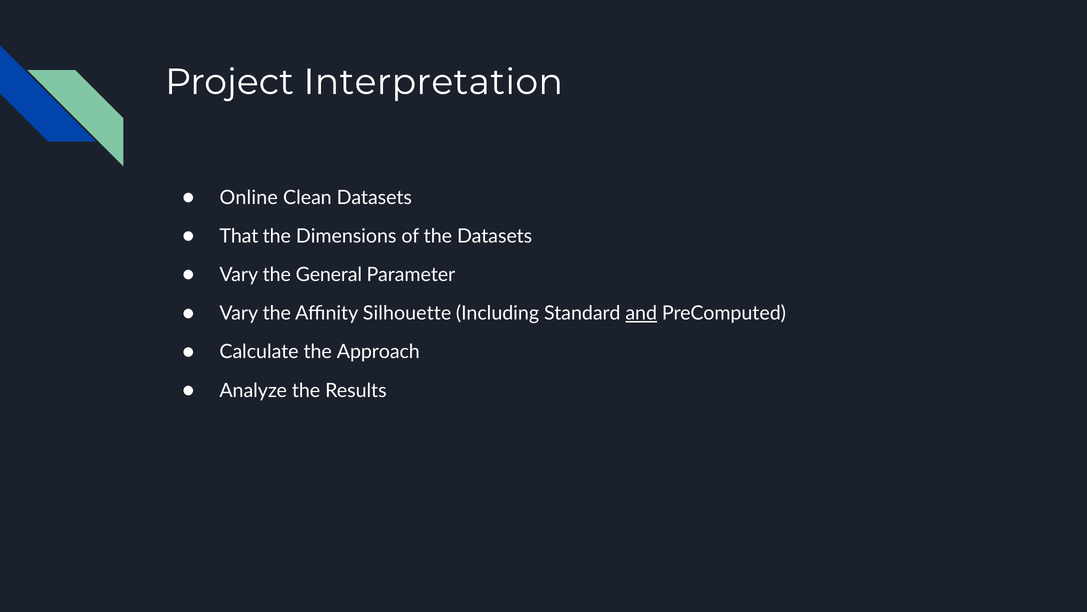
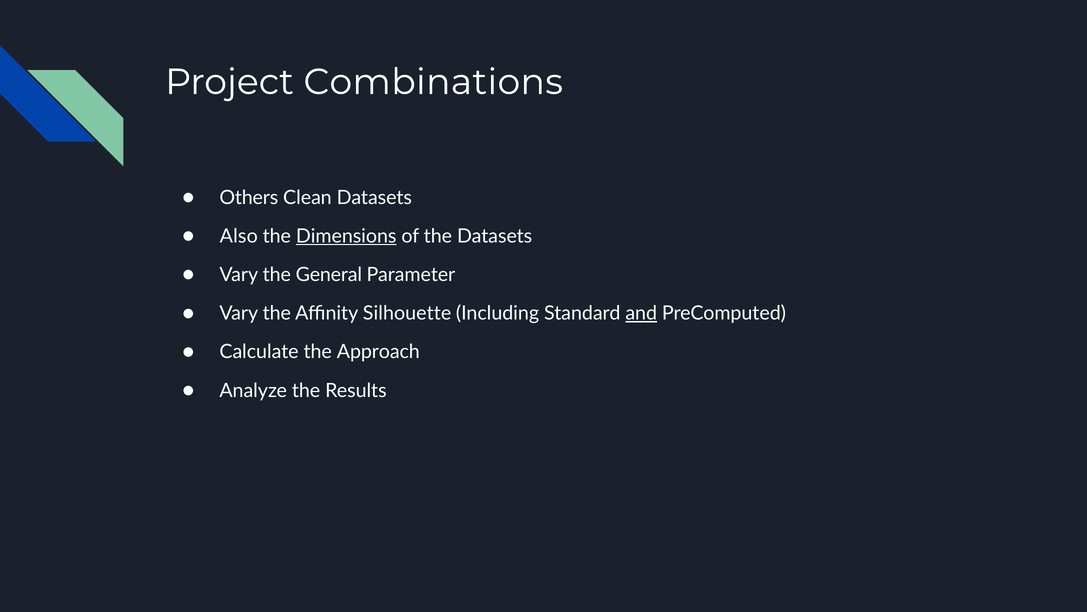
Interpretation: Interpretation -> Combinations
Online: Online -> Others
That: That -> Also
Dimensions underline: none -> present
